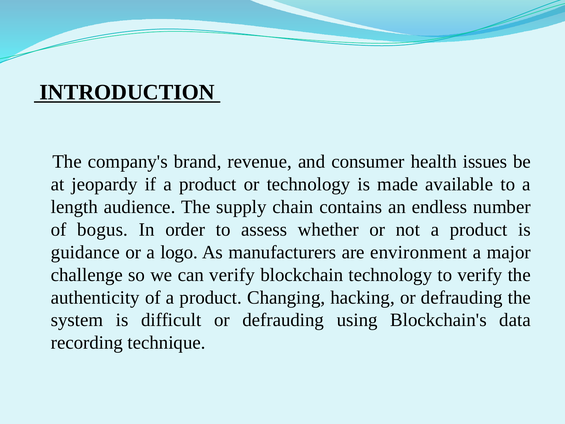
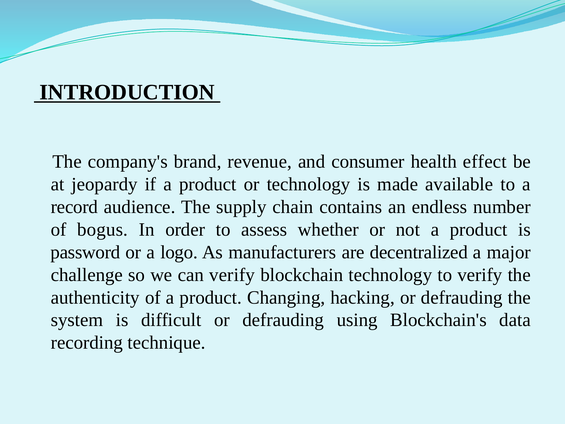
issues: issues -> effect
length: length -> record
guidance: guidance -> password
environment: environment -> decentralized
